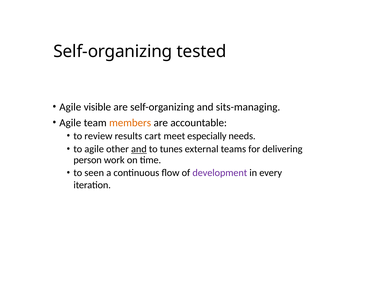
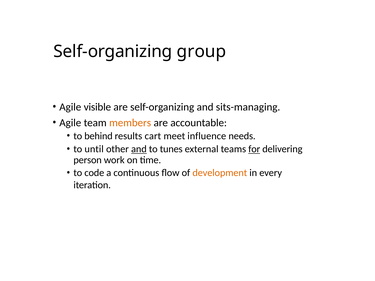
tested: tested -> group
review: review -> behind
especially: especially -> influence
to agile: agile -> until
for underline: none -> present
seen: seen -> code
development colour: purple -> orange
